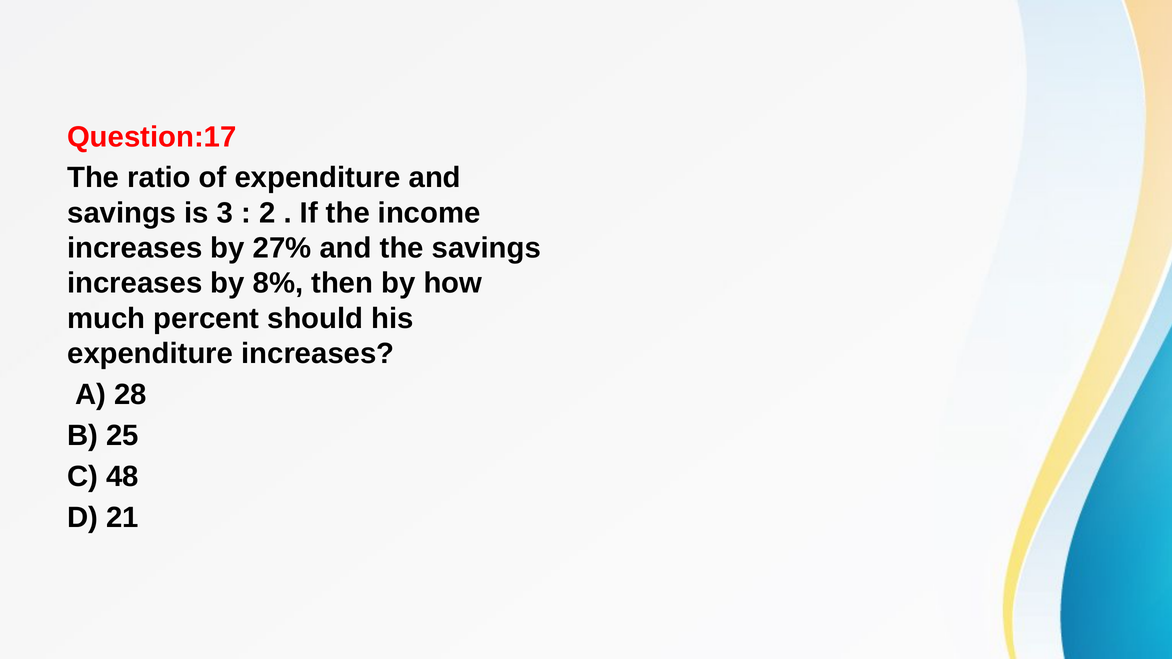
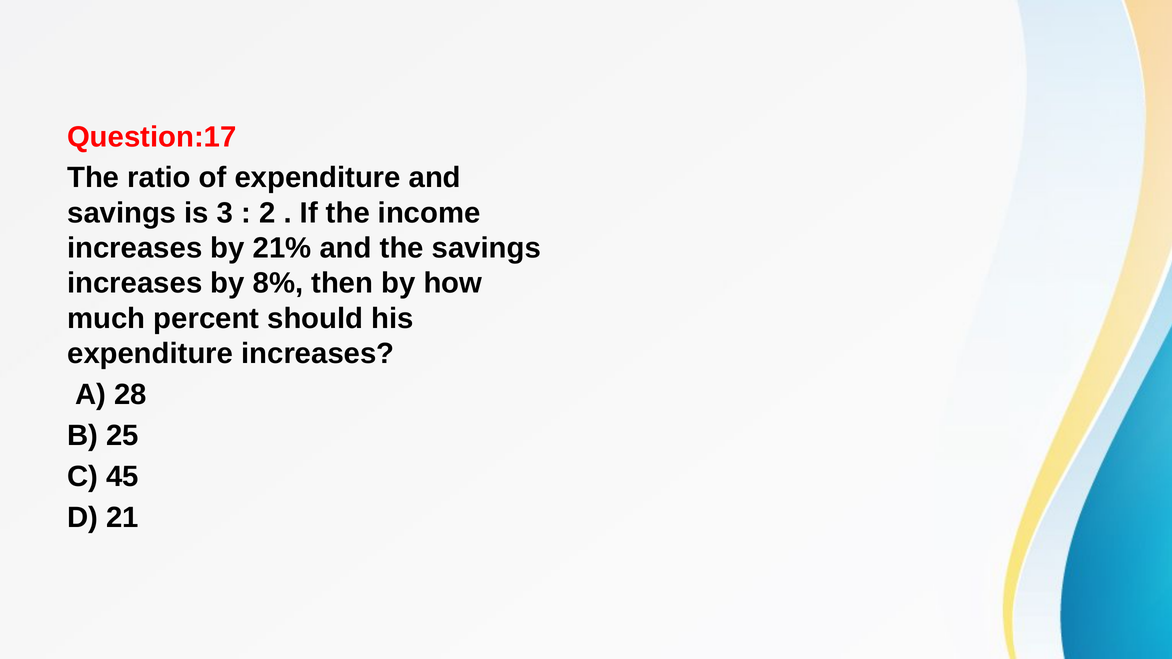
27%: 27% -> 21%
48: 48 -> 45
